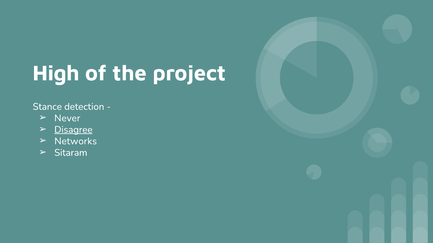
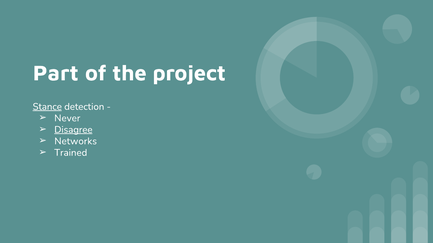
High: High -> Part
Stance underline: none -> present
Sitaram: Sitaram -> Trained
